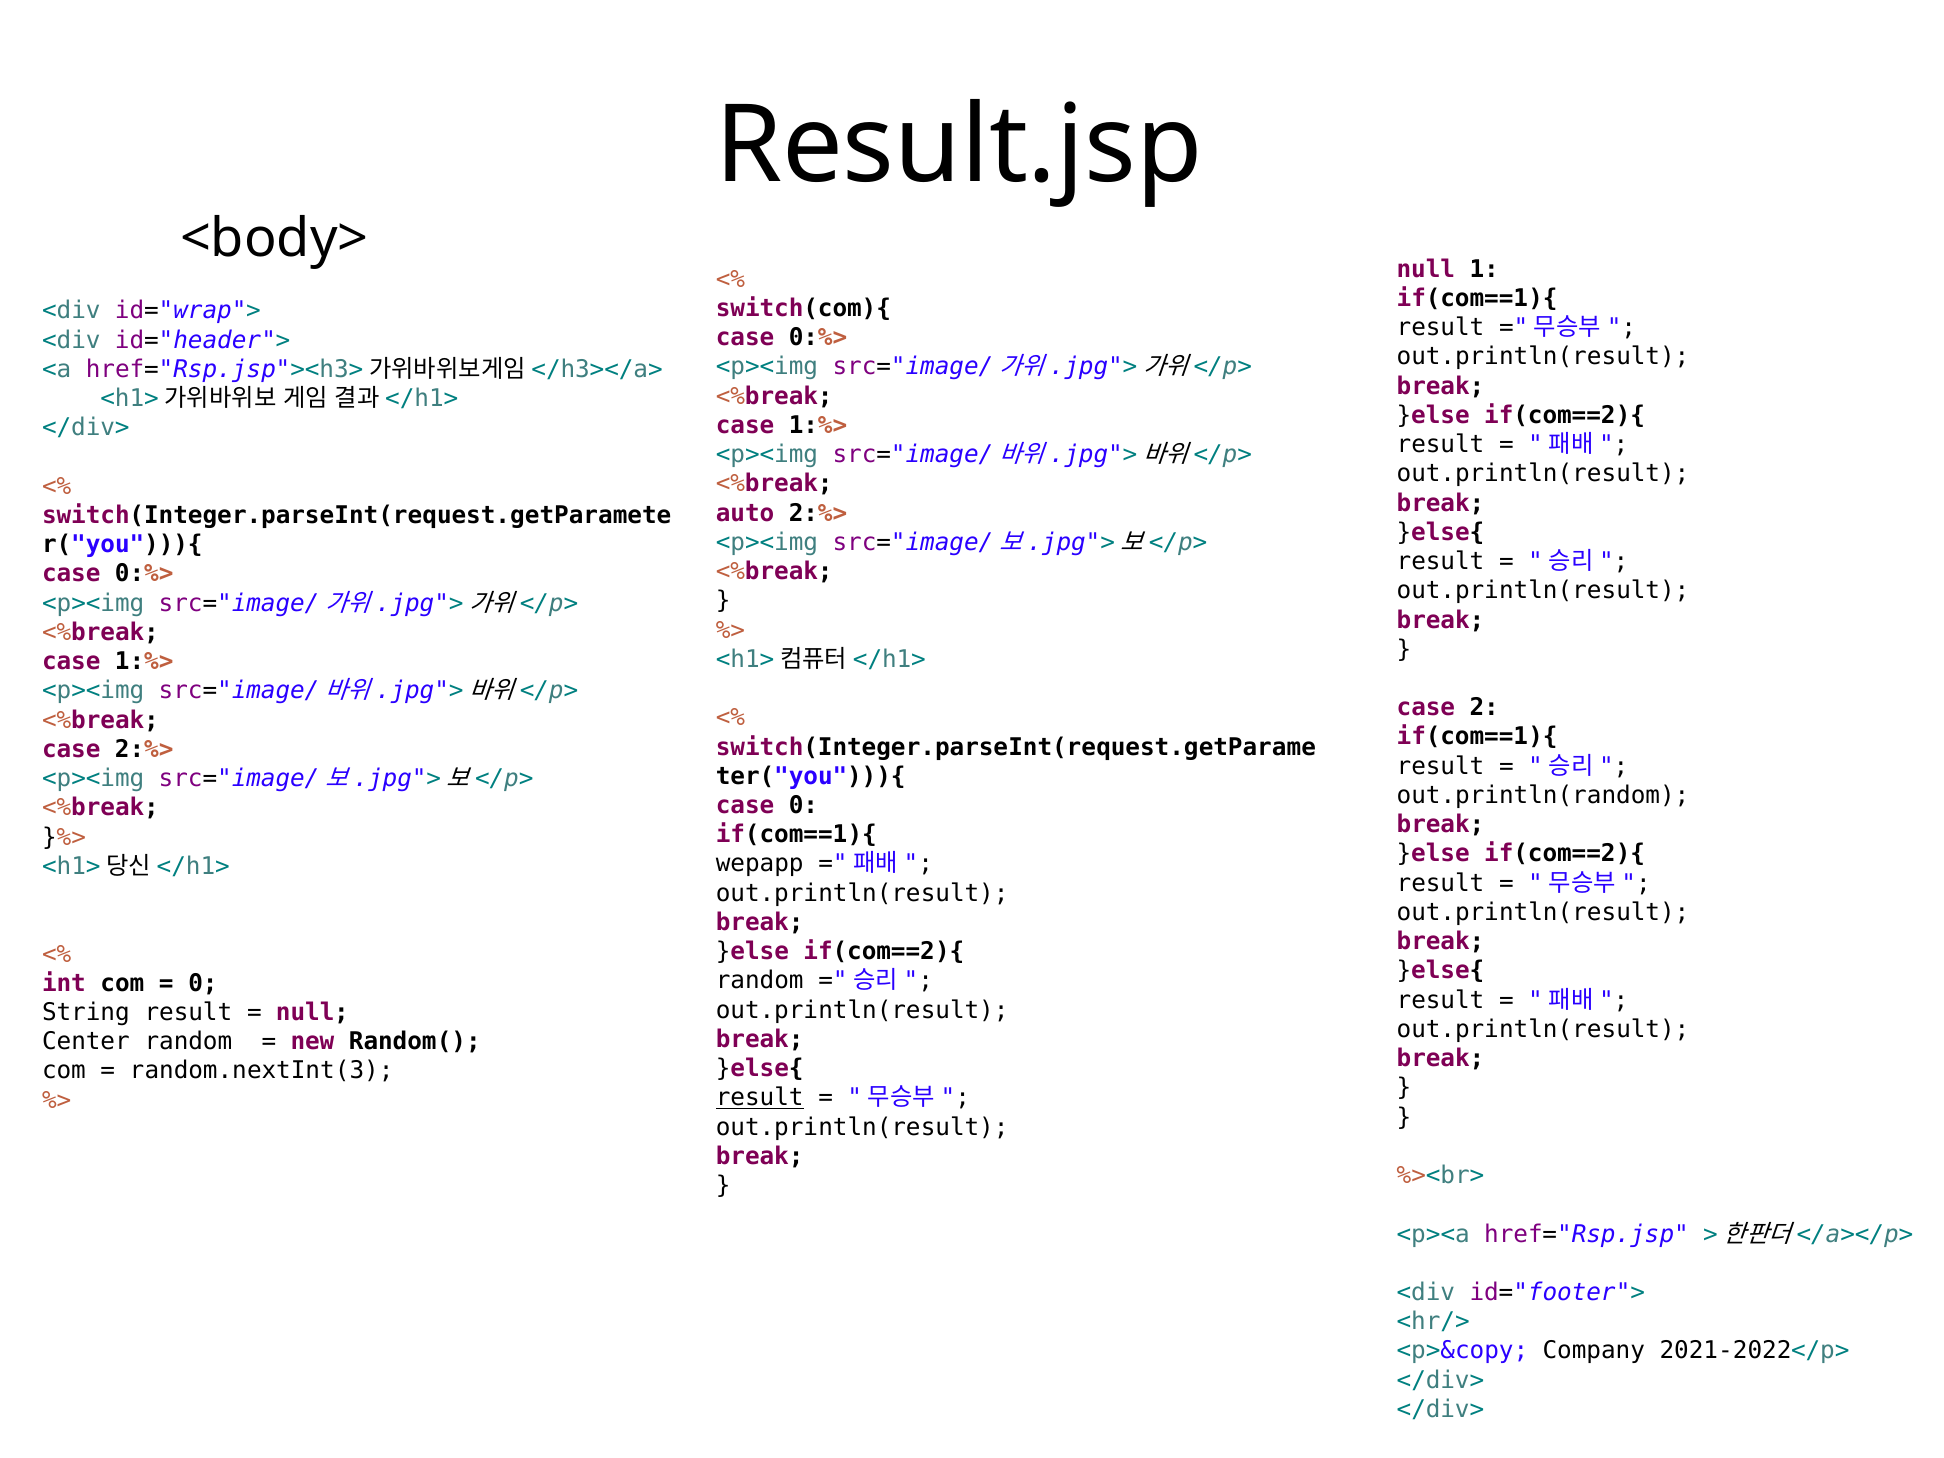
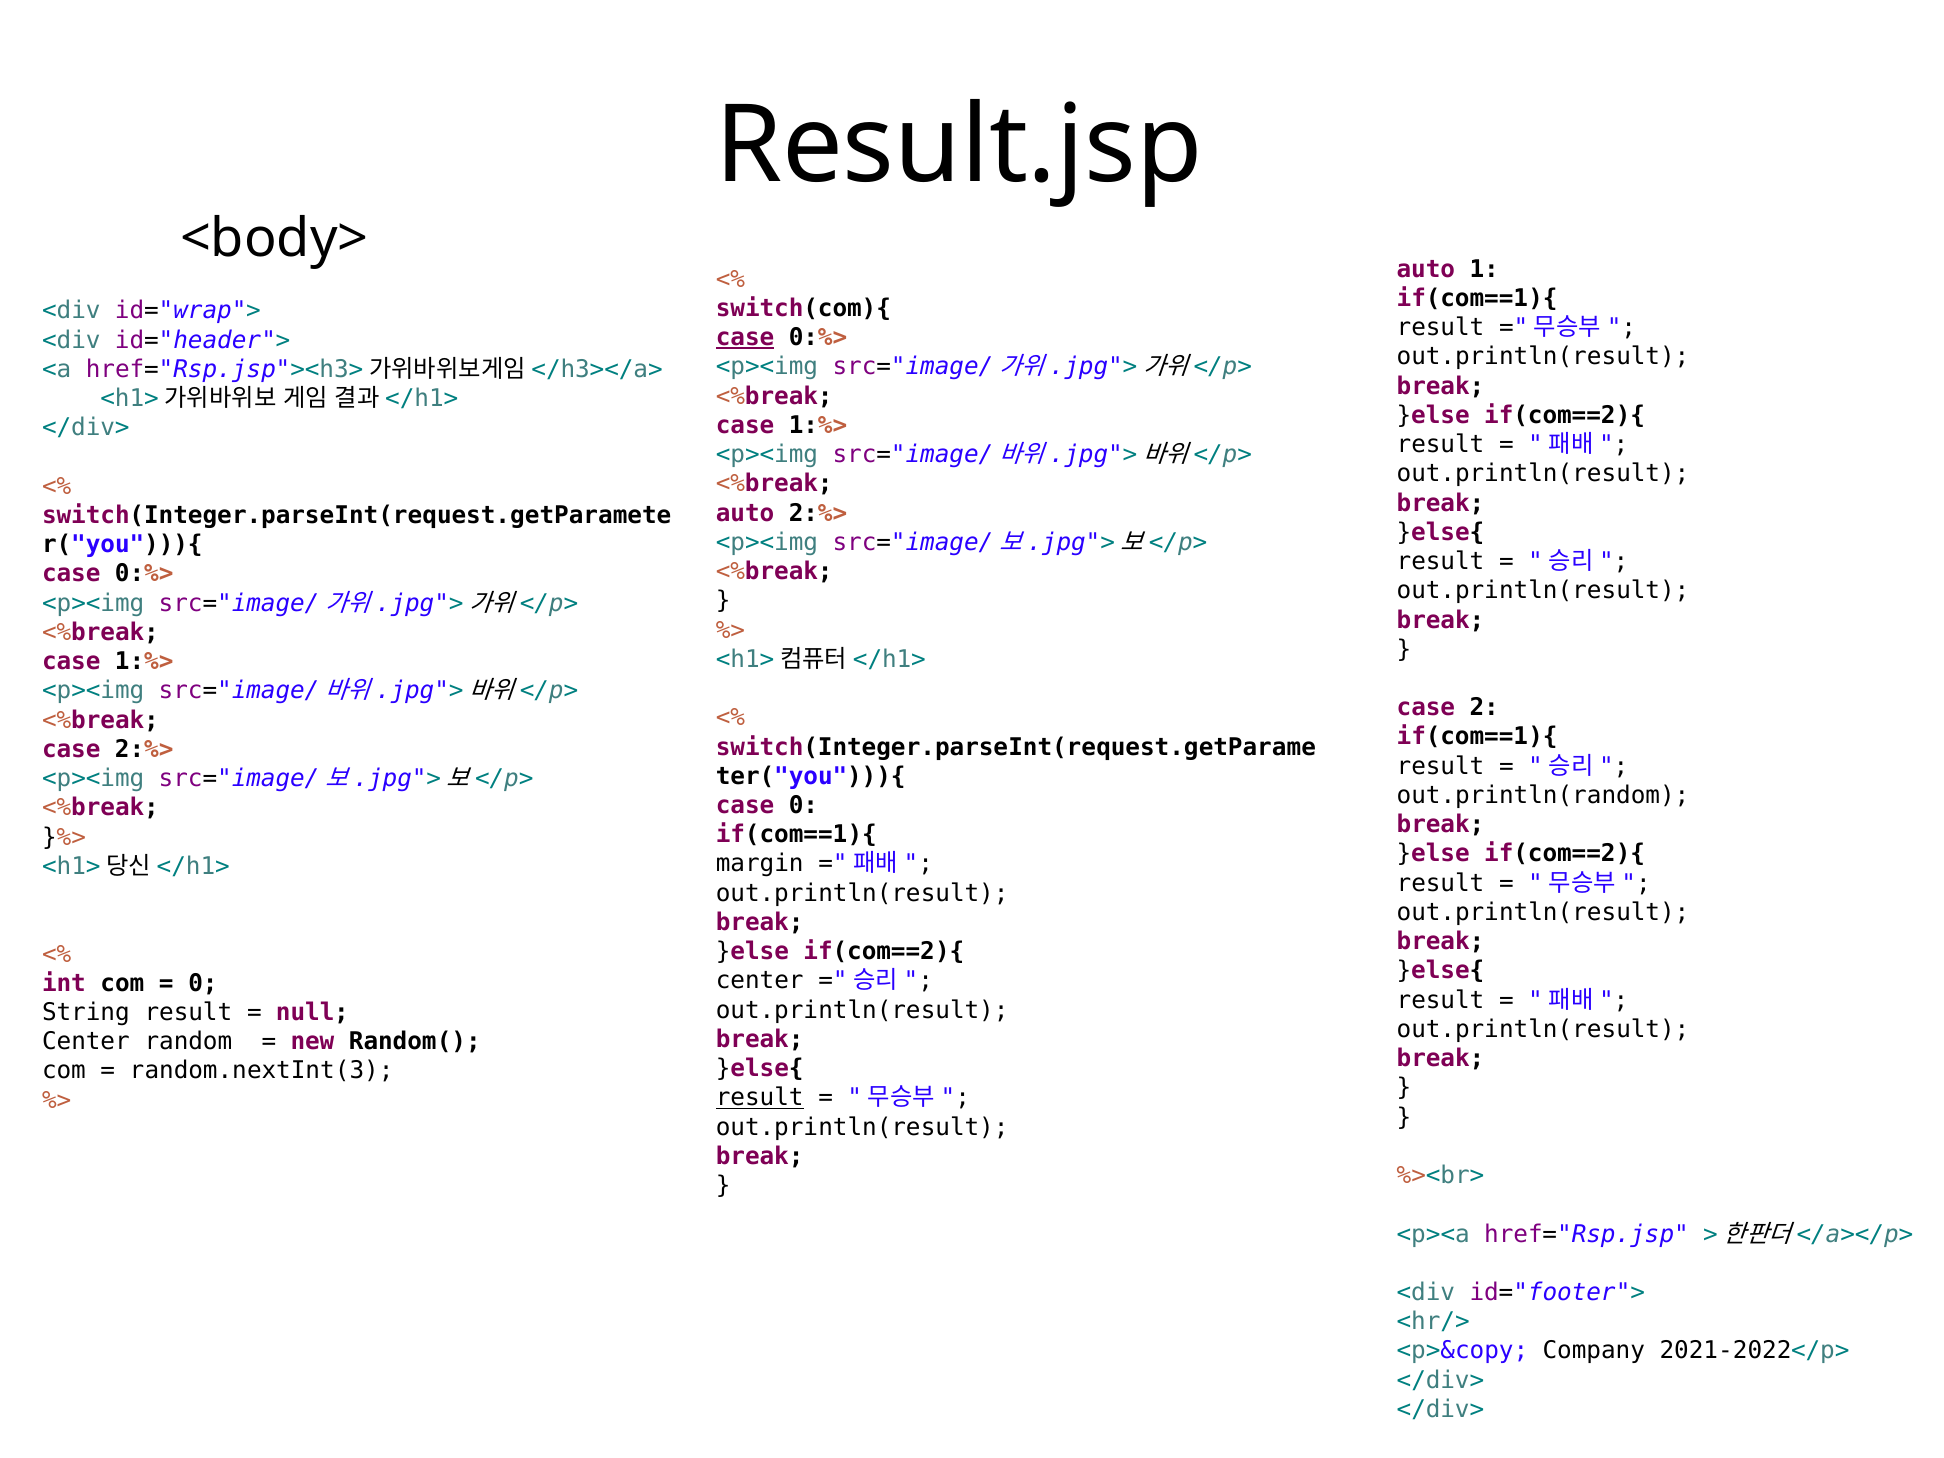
null at (1426, 269): null -> auto
case at (745, 338) underline: none -> present
wepapp: wepapp -> margin
random at (760, 981): random -> center
